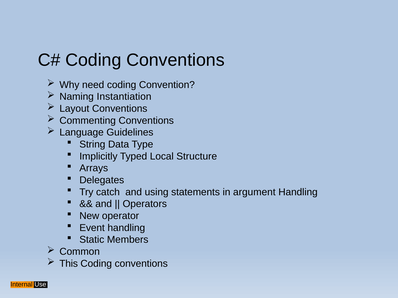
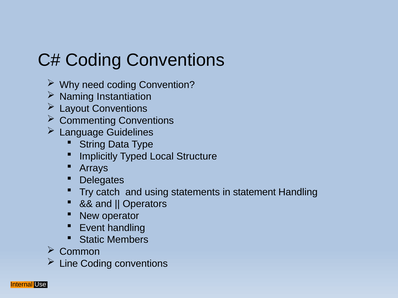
argument: argument -> statement
This: This -> Line
